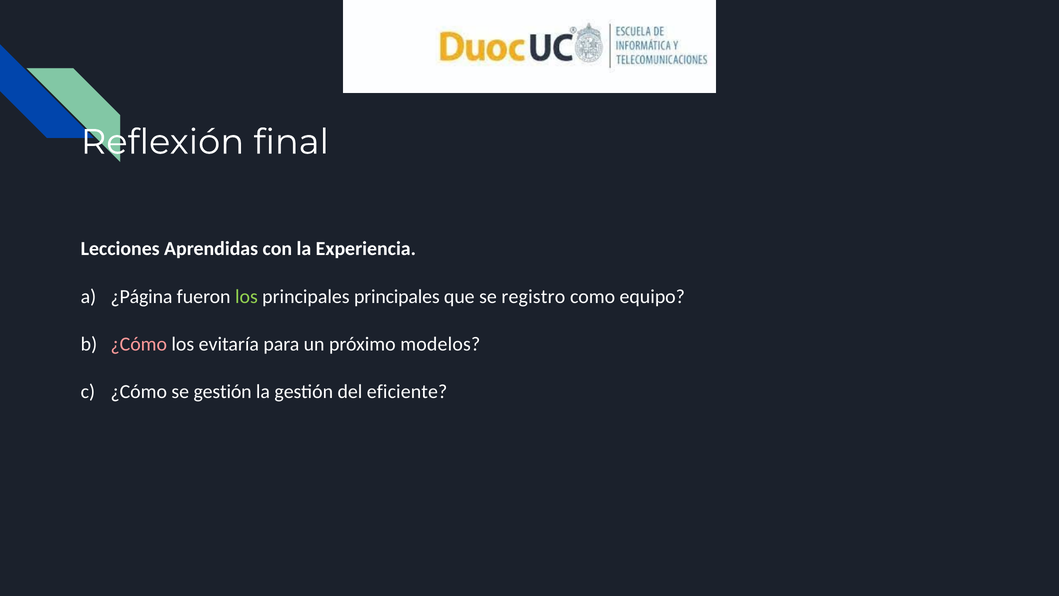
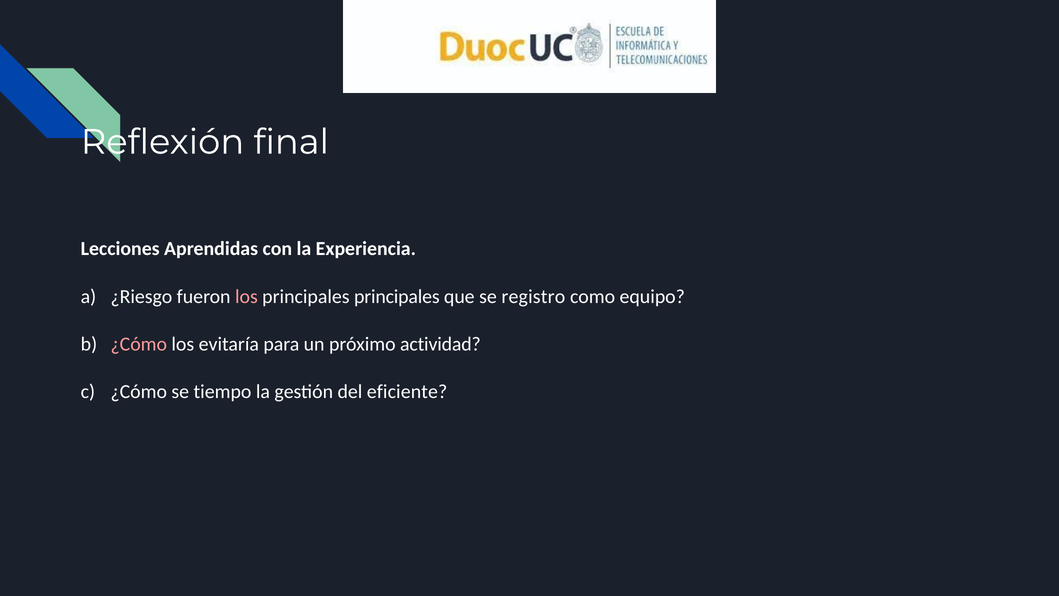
¿Página: ¿Página -> ¿Riesgo
los at (246, 296) colour: light green -> pink
modelos: modelos -> actividad
se gestión: gestión -> tiempo
